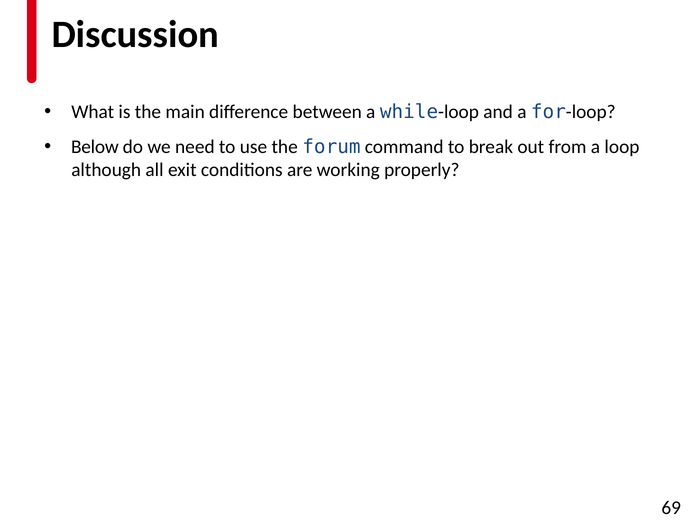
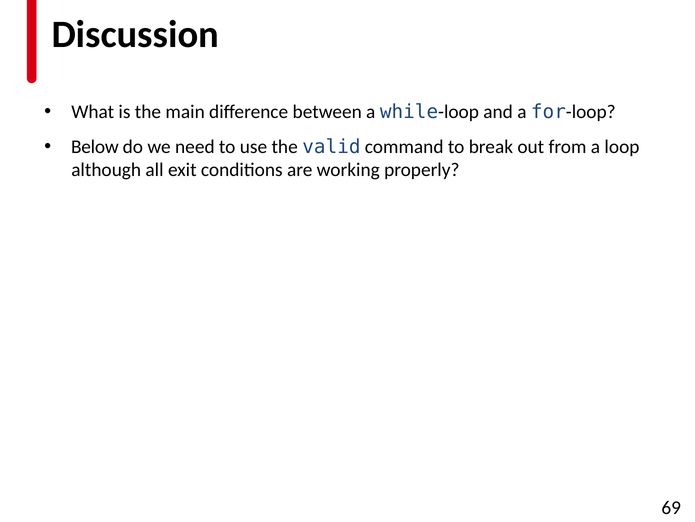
forum: forum -> valid
